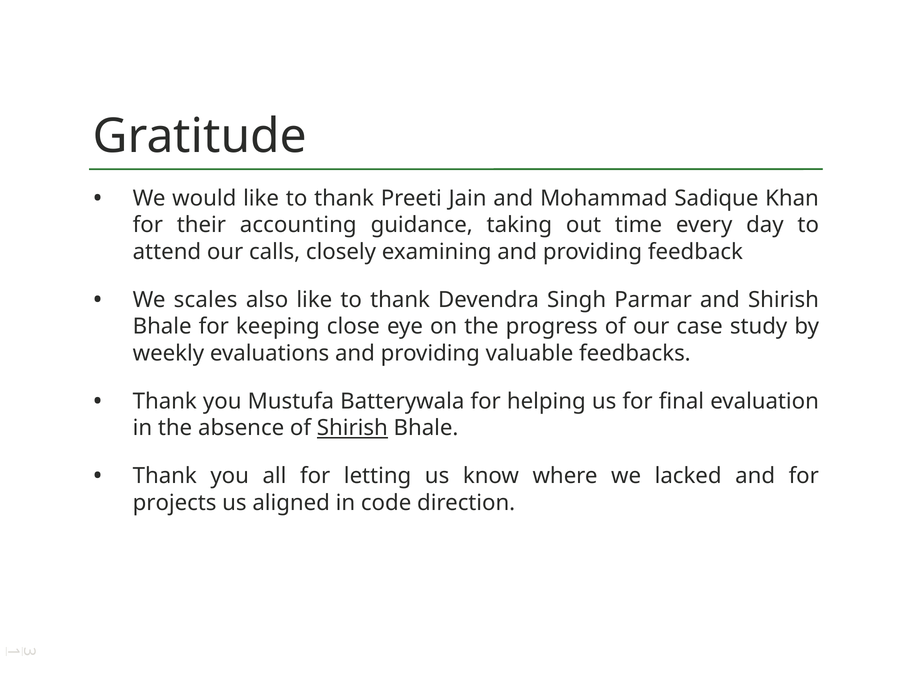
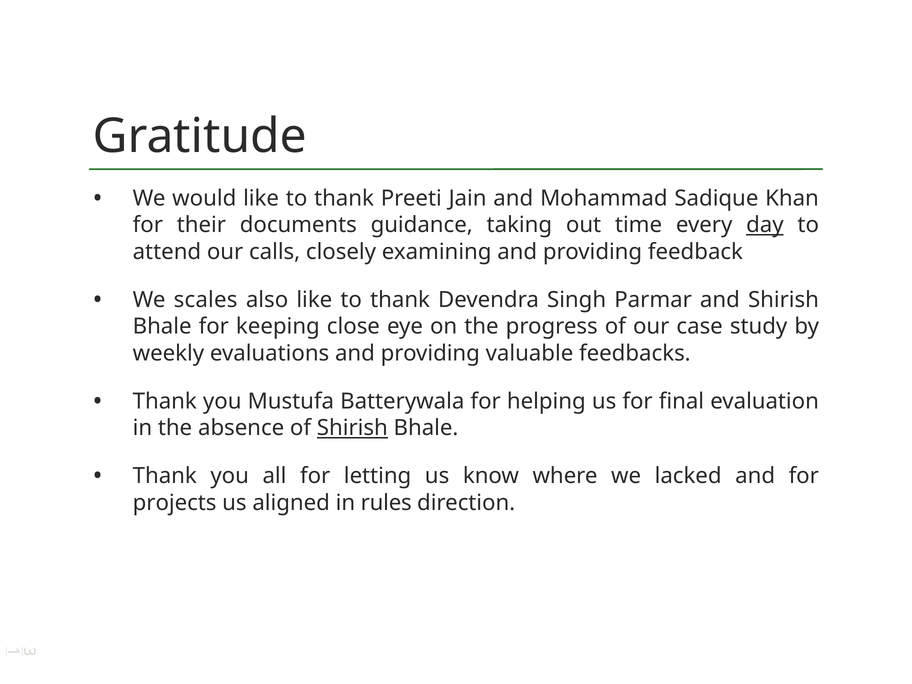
accounting: accounting -> documents
day underline: none -> present
code: code -> rules
